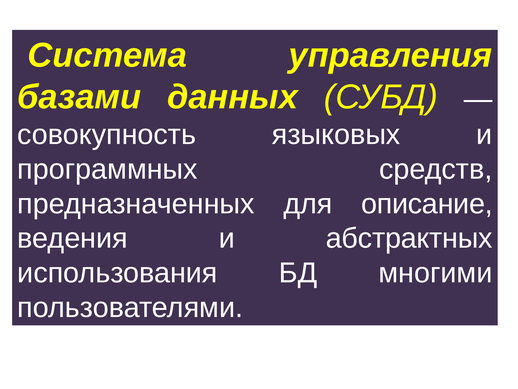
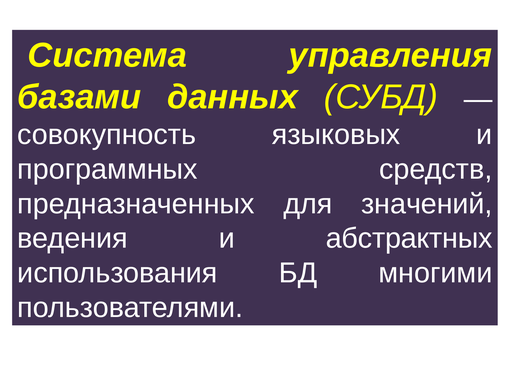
описание: описание -> значений
